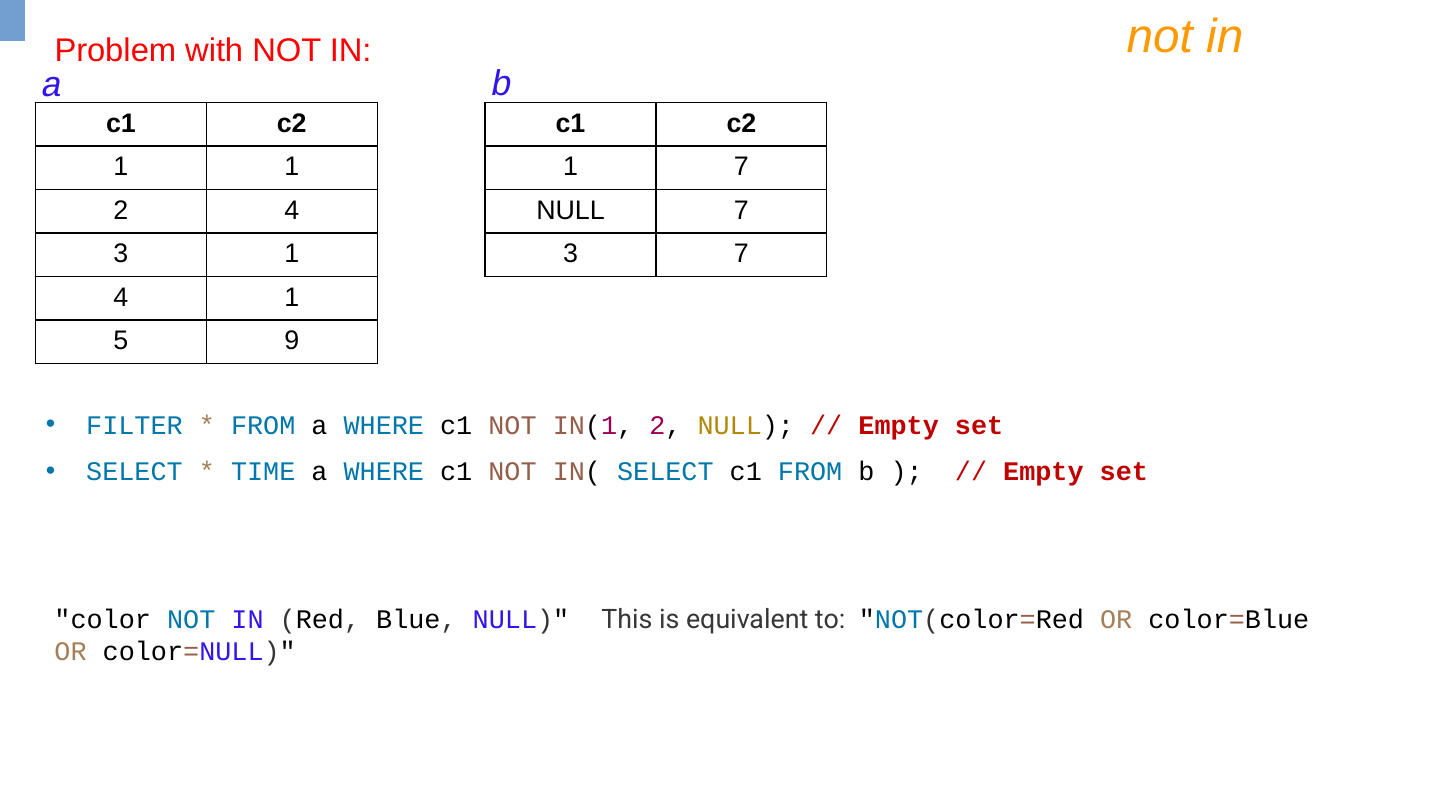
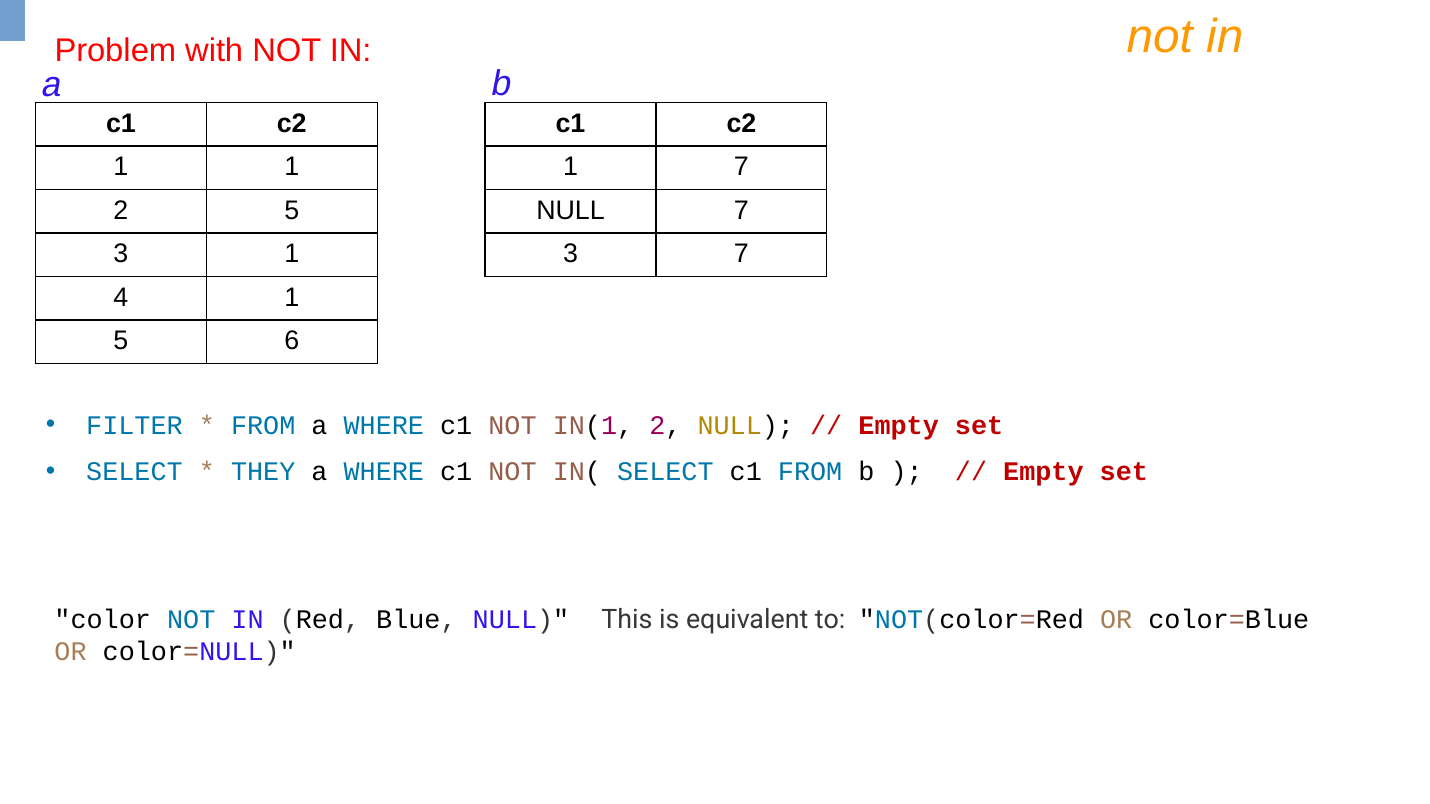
2 4: 4 -> 5
9: 9 -> 6
TIME: TIME -> THEY
